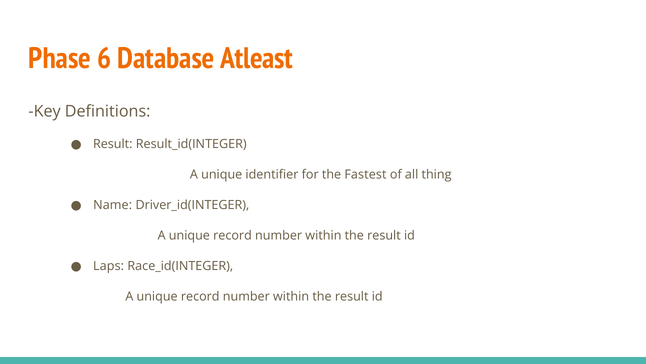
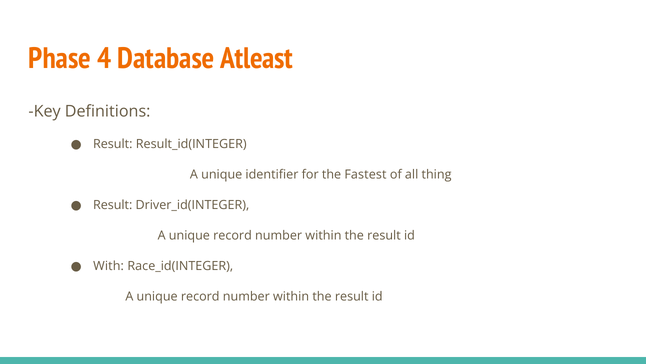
6: 6 -> 4
Name at (113, 205): Name -> Result
Laps: Laps -> With
